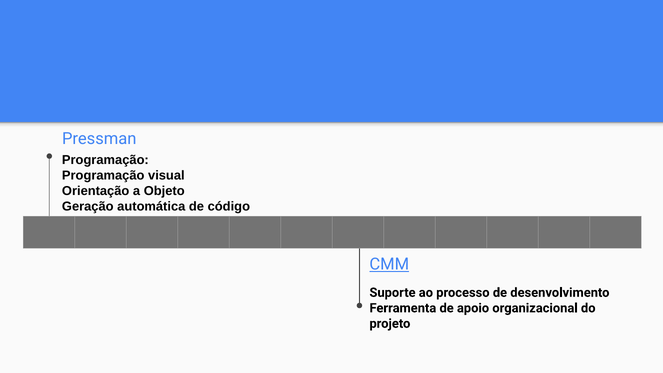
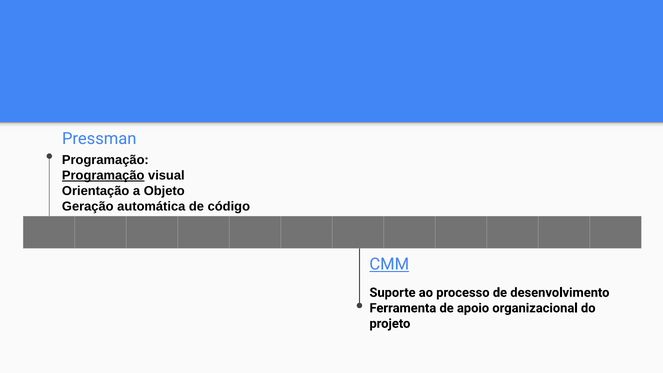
Programação at (103, 175) underline: none -> present
